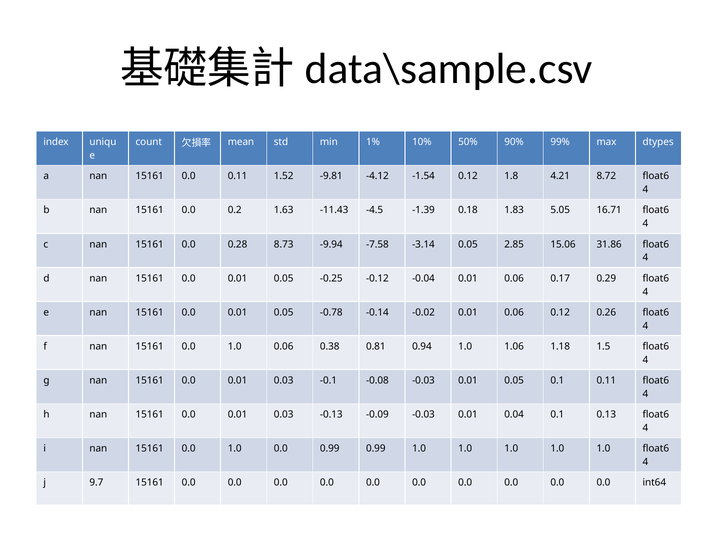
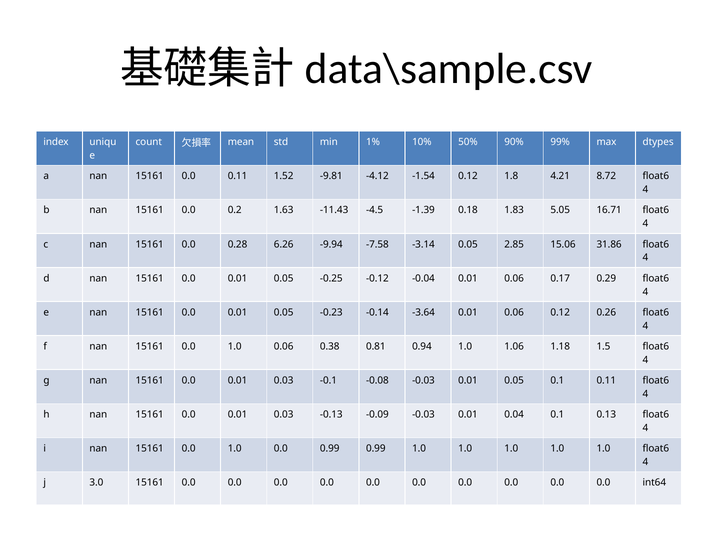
8.73: 8.73 -> 6.26
-0.78: -0.78 -> -0.23
-0.02: -0.02 -> -3.64
9.7: 9.7 -> 3.0
